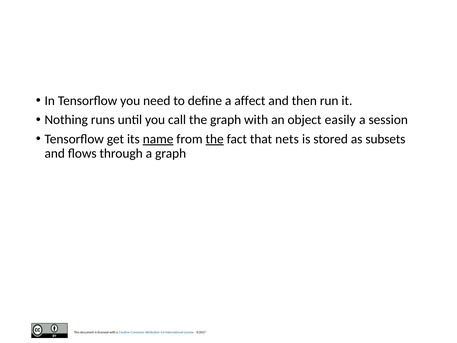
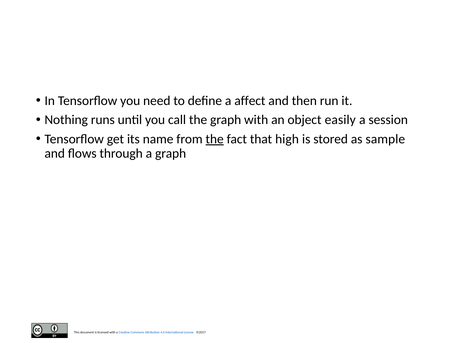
name underline: present -> none
nets: nets -> high
subsets: subsets -> sample
